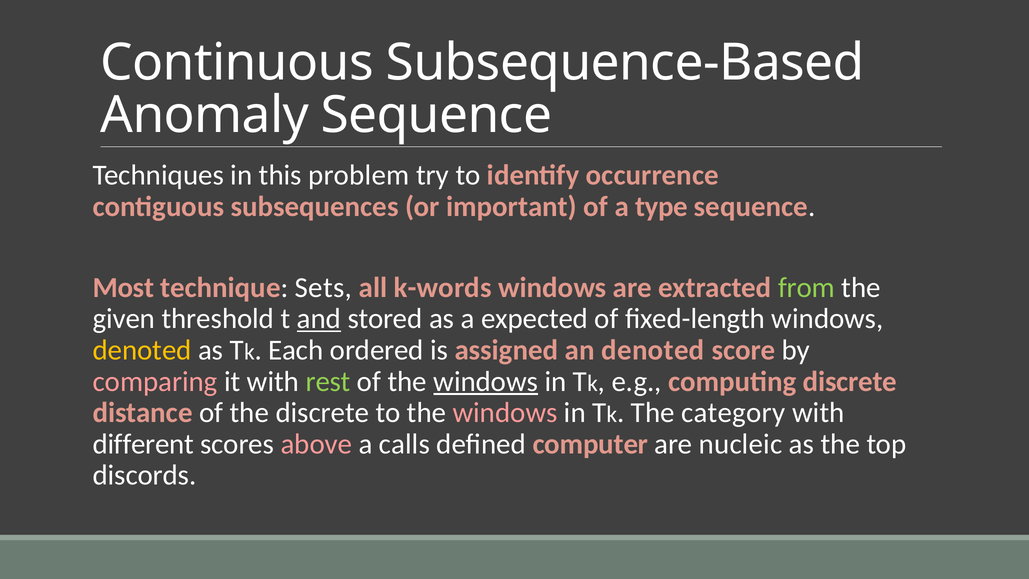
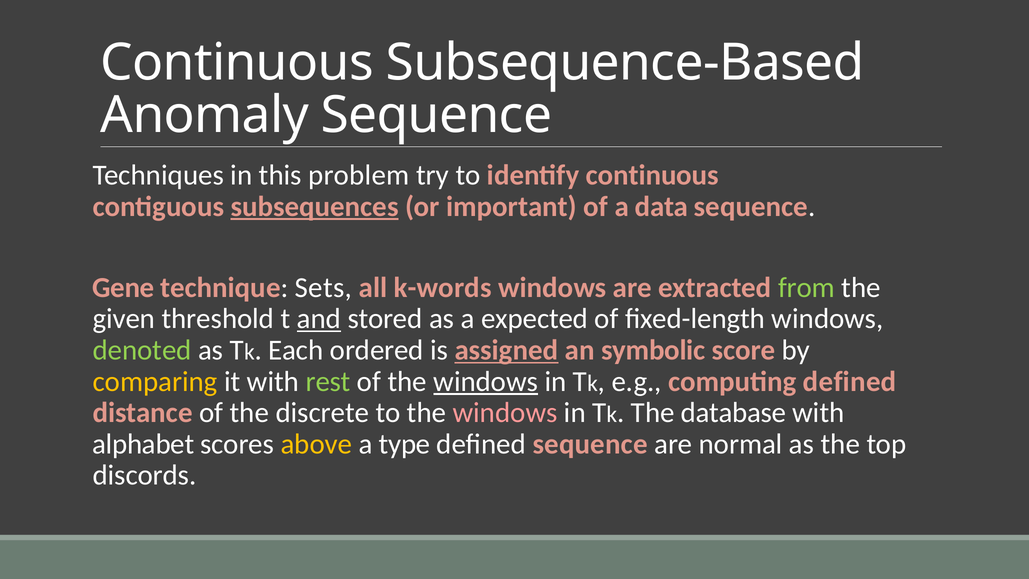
identify occurrence: occurrence -> continuous
subsequences underline: none -> present
type: type -> data
Most: Most -> Gene
denoted at (142, 350) colour: yellow -> light green
assigned underline: none -> present
an denoted: denoted -> symbolic
comparing colour: pink -> yellow
computing discrete: discrete -> defined
category: category -> database
different: different -> alphabet
above colour: pink -> yellow
calls: calls -> type
defined computer: computer -> sequence
nucleic: nucleic -> normal
